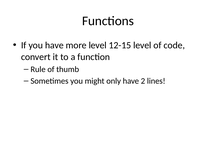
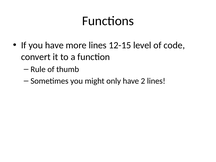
more level: level -> lines
